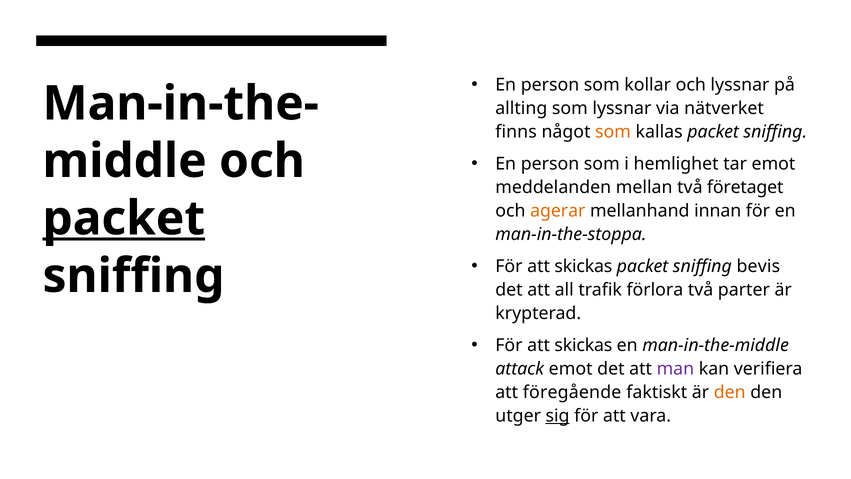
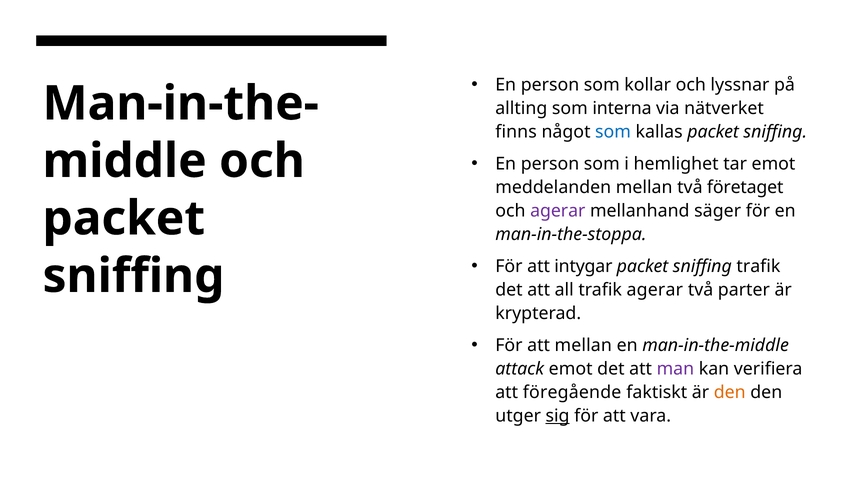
som lyssnar: lyssnar -> interna
som at (613, 132) colour: orange -> blue
agerar at (558, 211) colour: orange -> purple
innan: innan -> säger
packet at (124, 218) underline: present -> none
skickas at (583, 266): skickas -> intygar
sniffing bevis: bevis -> trafik
trafik förlora: förlora -> agerar
skickas at (583, 345): skickas -> mellan
